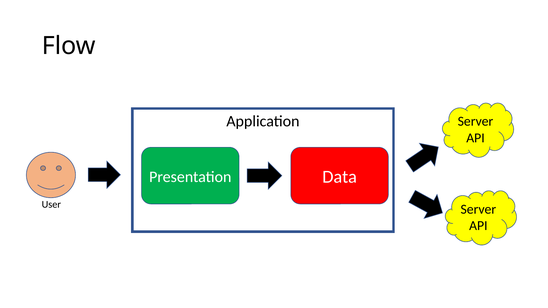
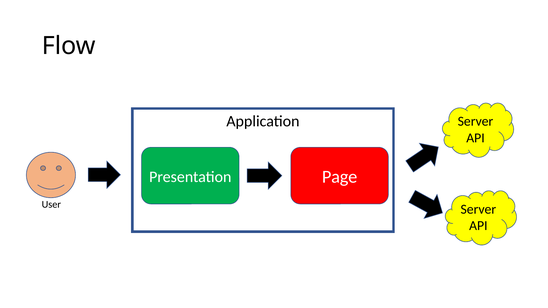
Data: Data -> Page
